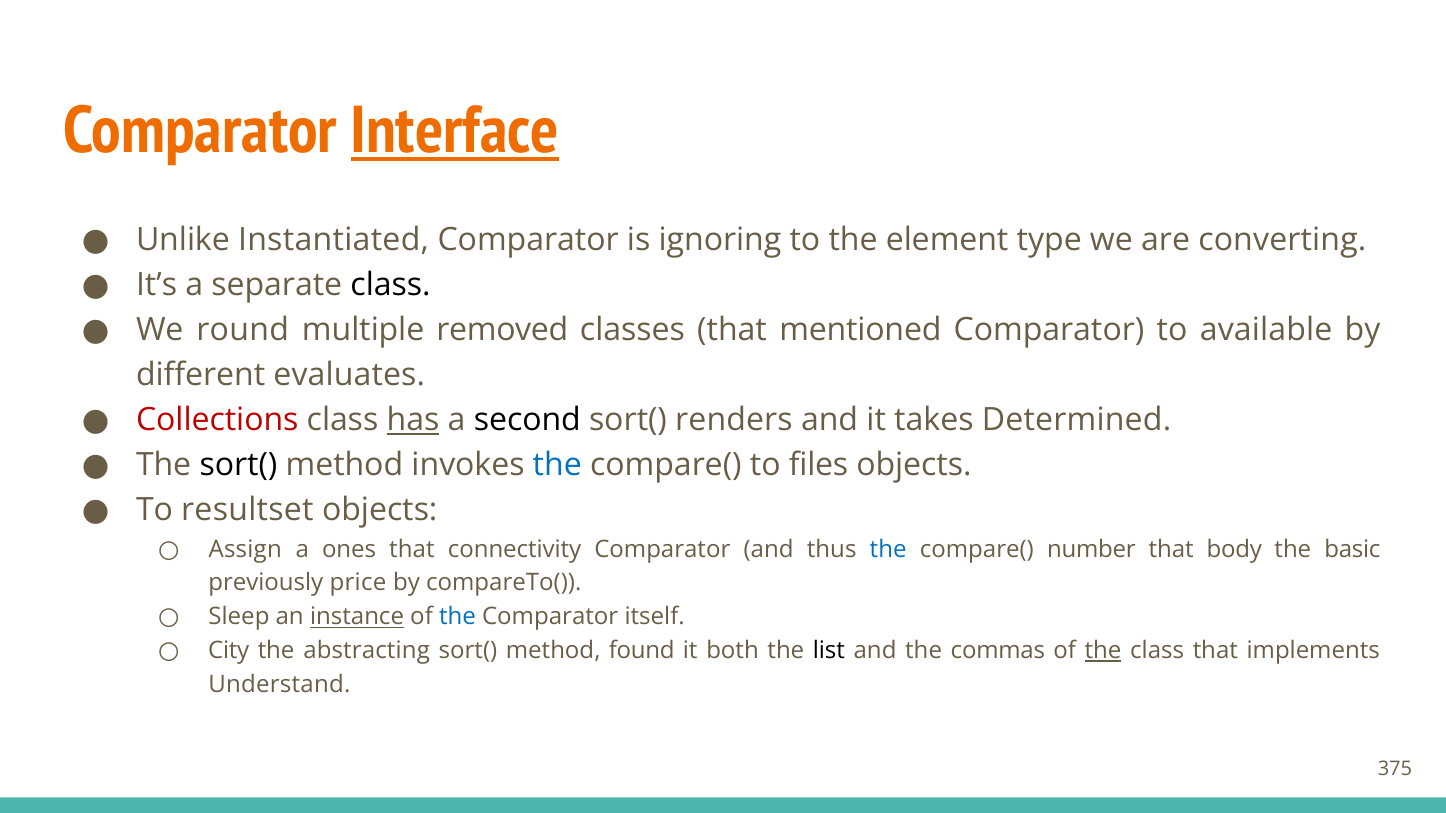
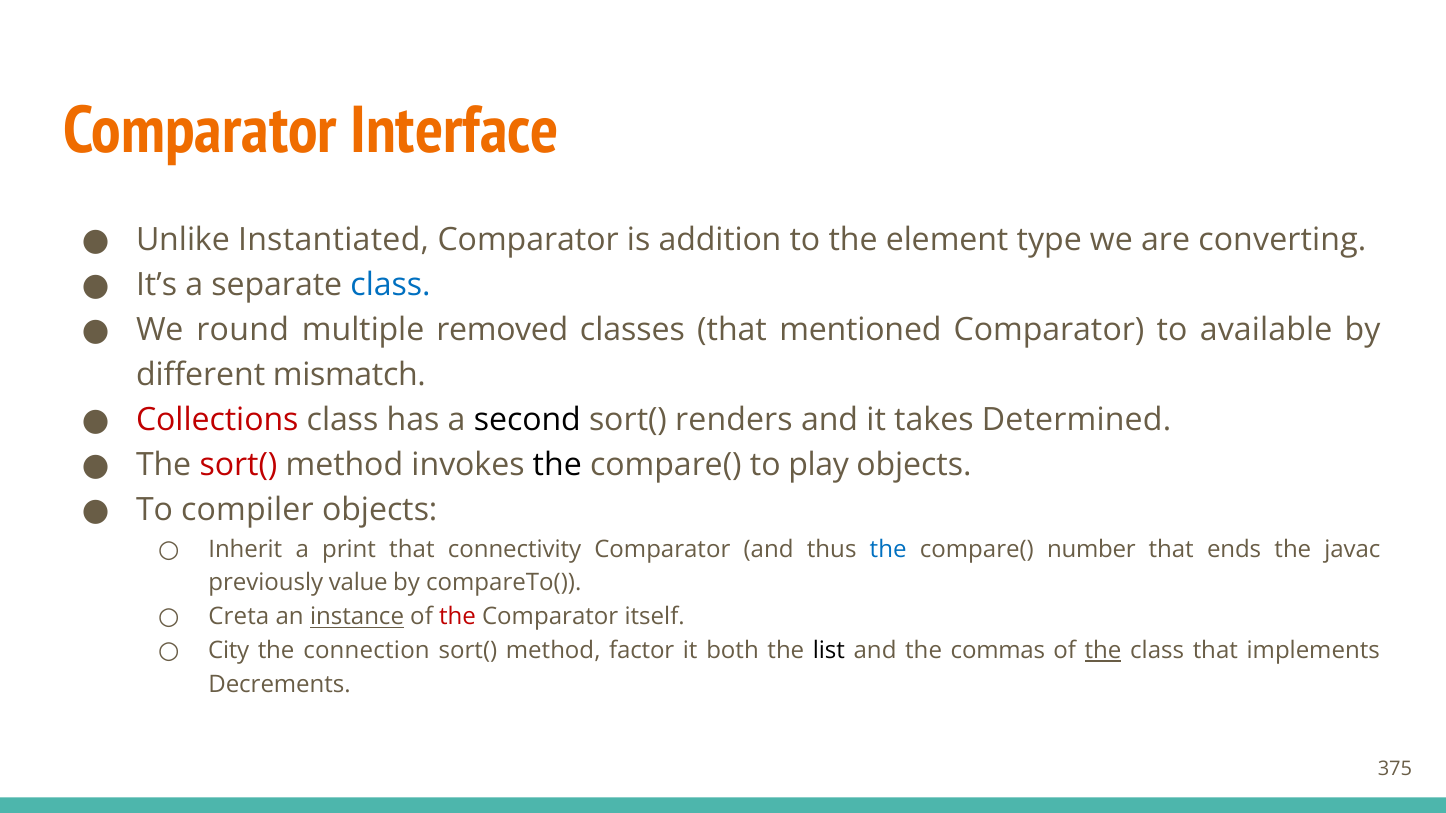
Interface underline: present -> none
ignoring: ignoring -> addition
class at (390, 285) colour: black -> blue
evaluates: evaluates -> mismatch
has underline: present -> none
sort( at (239, 465) colour: black -> red
the at (557, 465) colour: blue -> black
files: files -> play
resultset: resultset -> compiler
Assign: Assign -> Inherit
ones: ones -> print
body: body -> ends
basic: basic -> javac
price: price -> value
Sleep: Sleep -> Creta
the at (457, 617) colour: blue -> red
abstracting: abstracting -> connection
found: found -> factor
Understand: Understand -> Decrements
